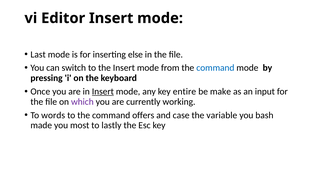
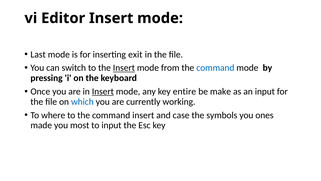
else: else -> exit
Insert at (124, 68) underline: none -> present
which colour: purple -> blue
words: words -> where
command offers: offers -> insert
variable: variable -> symbols
bash: bash -> ones
to lastly: lastly -> input
